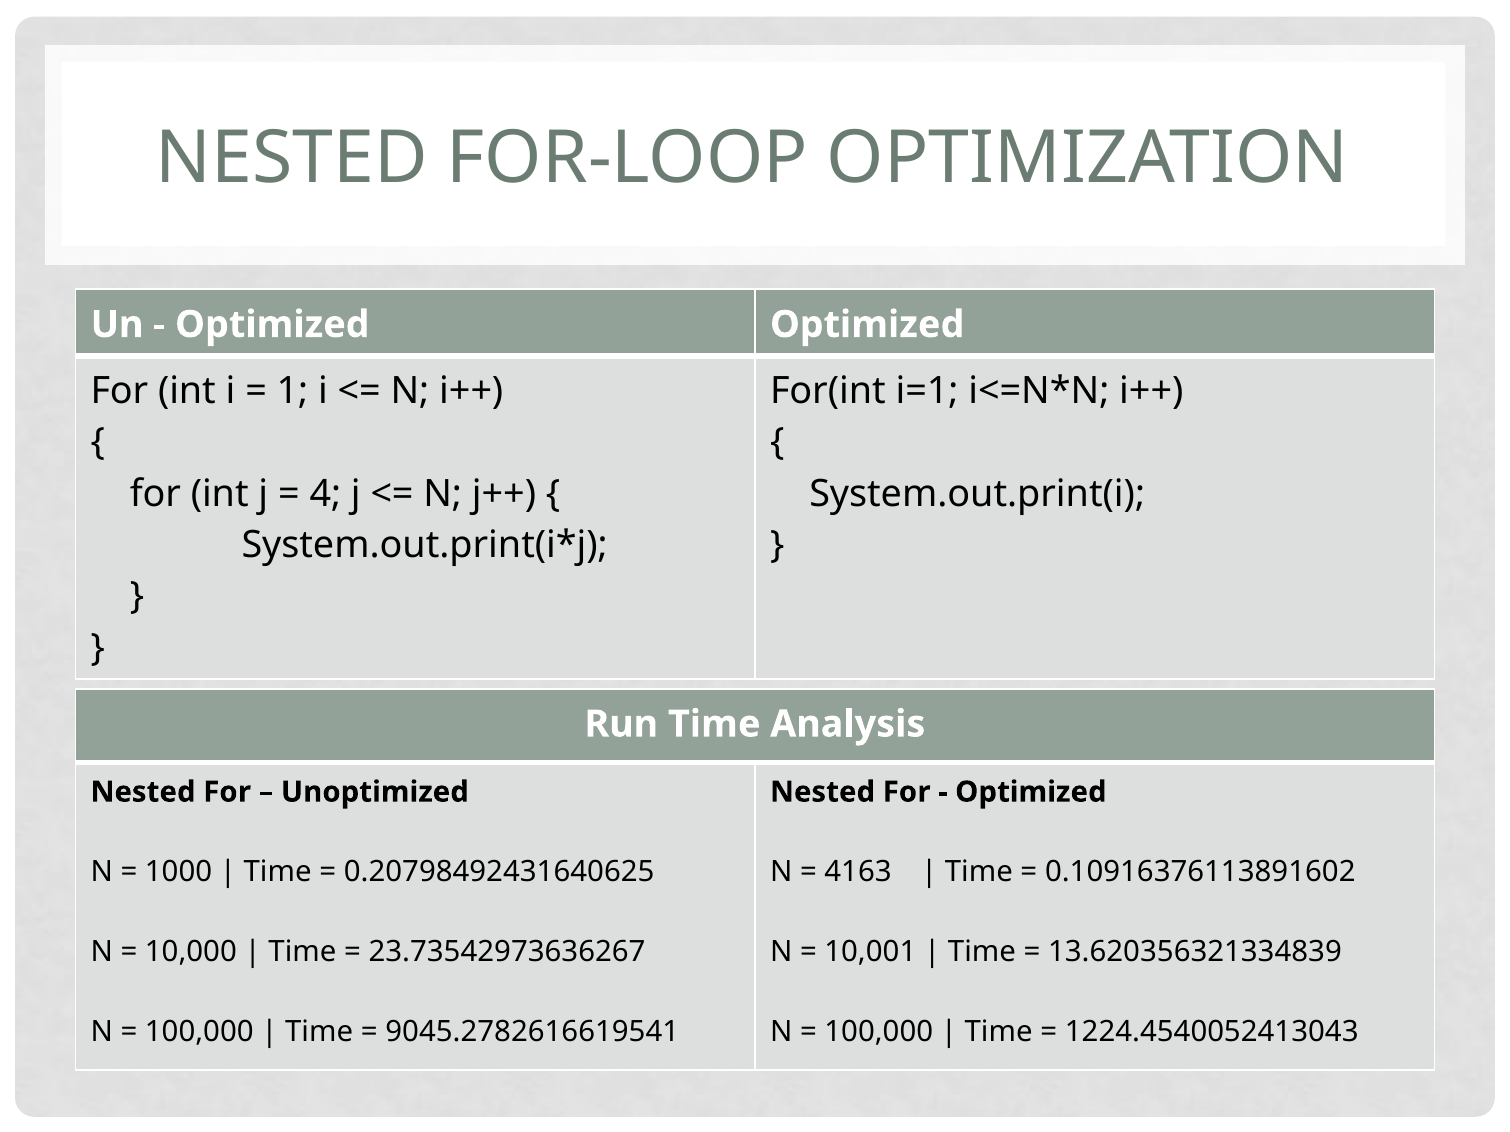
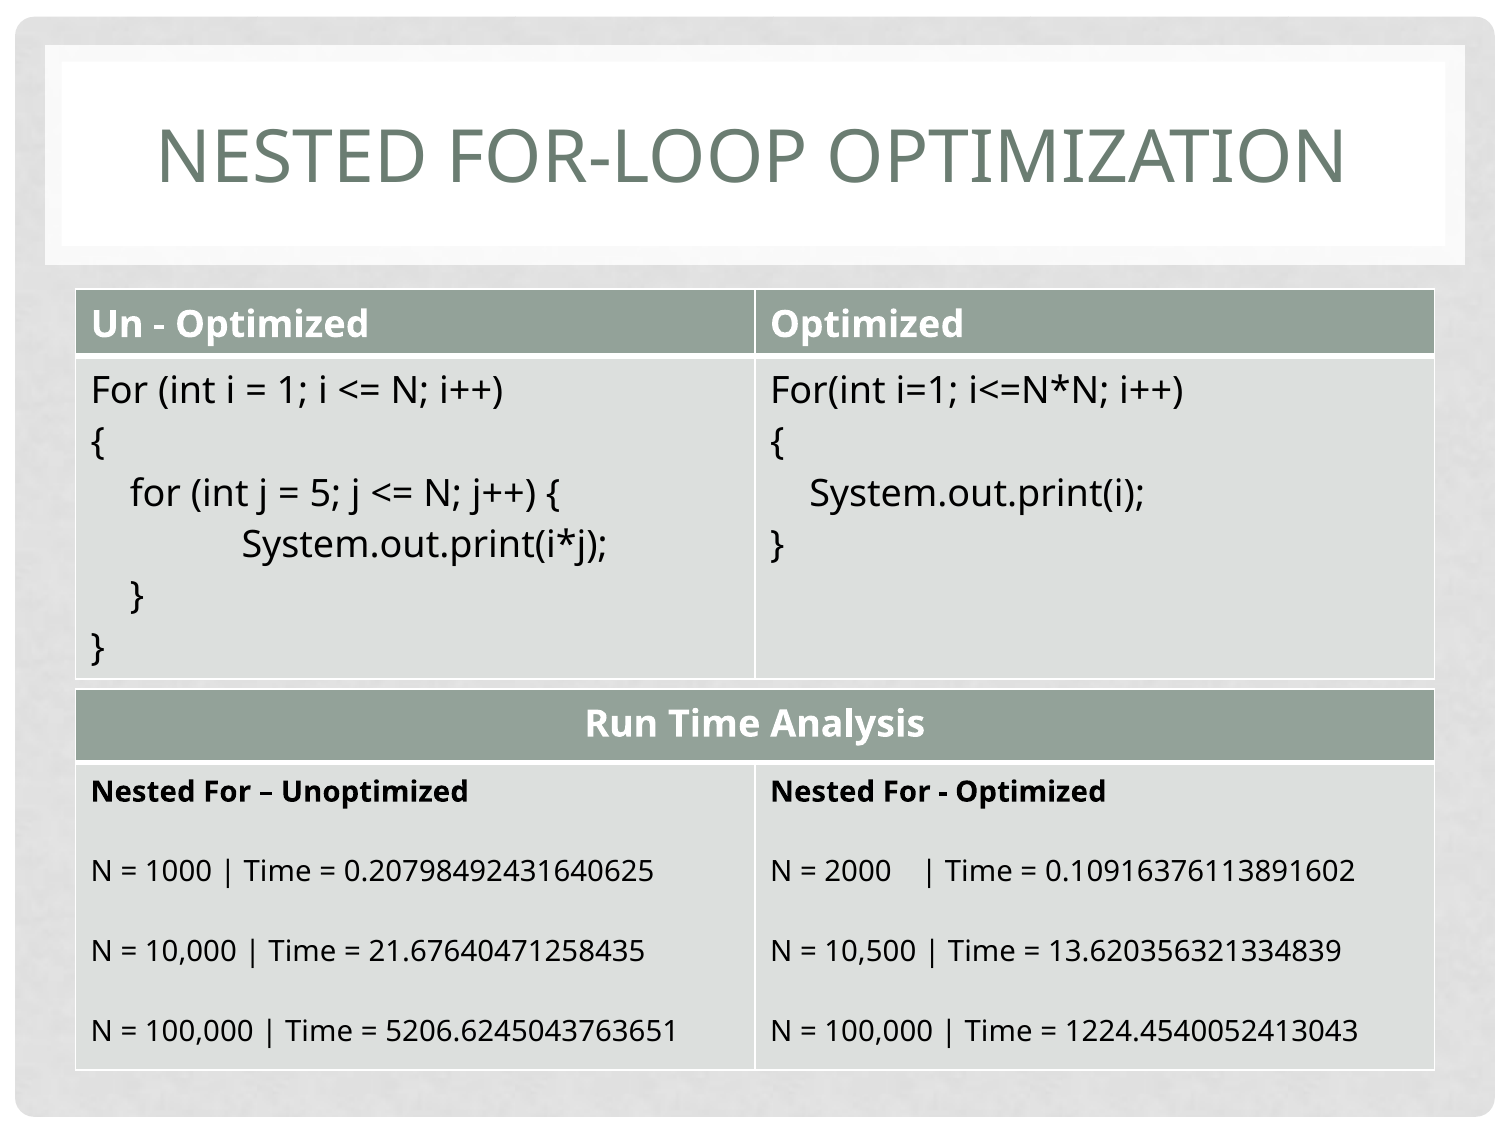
4: 4 -> 5
4163: 4163 -> 2000
23.73542973636267: 23.73542973636267 -> 21.67640471258435
10,001: 10,001 -> 10,500
9045.2782616619541: 9045.2782616619541 -> 5206.6245043763651
